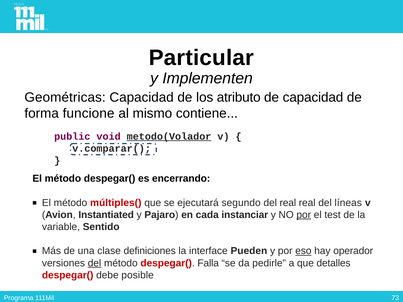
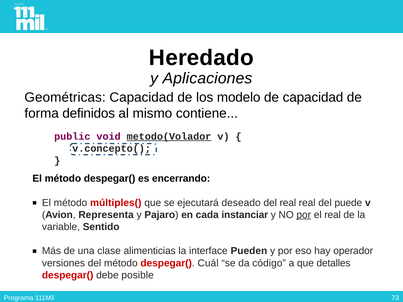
Particular: Particular -> Heredado
Implementen: Implementen -> Aplicaciones
atributo: atributo -> modelo
funcione: funcione -> definidos
v.comparar(: v.comparar( -> v.concepto(
segundo: segundo -> deseado
líneas: líneas -> puede
Instantiated: Instantiated -> Representa
el test: test -> real
definiciones: definiciones -> alimenticias
eso underline: present -> none
del at (95, 263) underline: present -> none
Falla: Falla -> Cuál
pedirle: pedirle -> código
